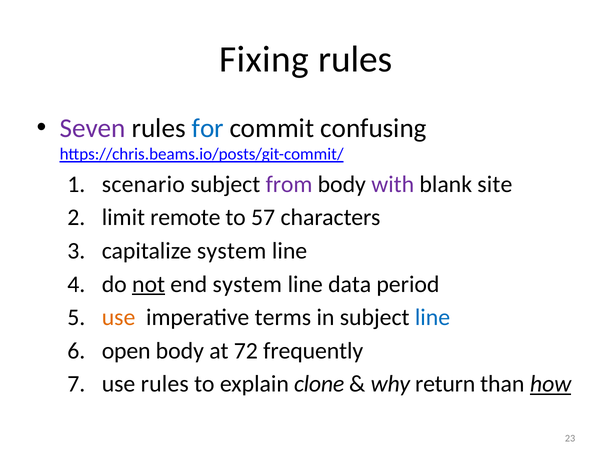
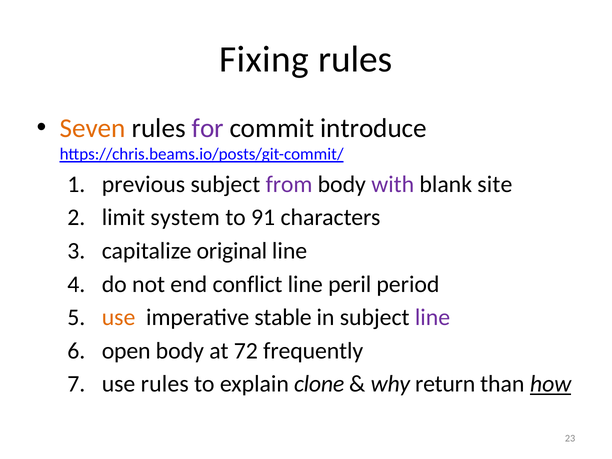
Seven colour: purple -> orange
for colour: blue -> purple
confusing: confusing -> introduce
scenario: scenario -> previous
remote: remote -> system
57: 57 -> 91
capitalize system: system -> original
not underline: present -> none
end system: system -> conflict
data: data -> peril
terms: terms -> stable
line at (432, 317) colour: blue -> purple
